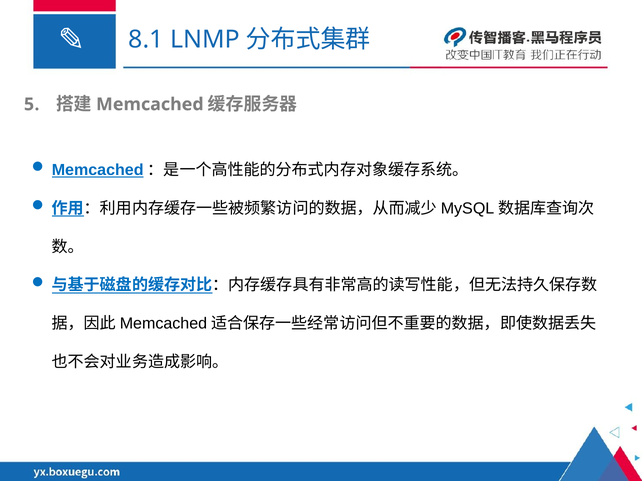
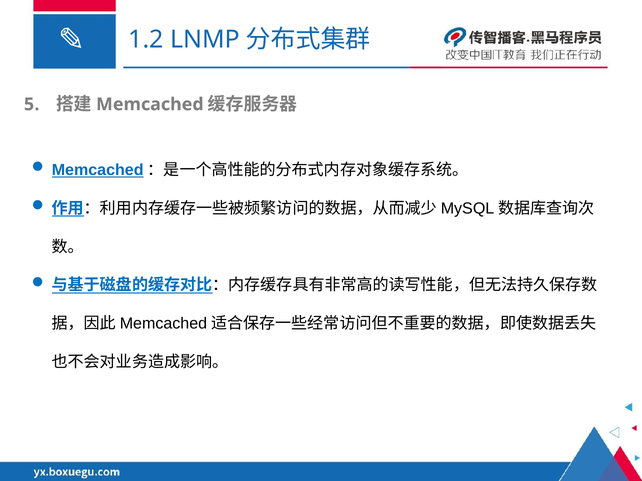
8.1: 8.1 -> 1.2
